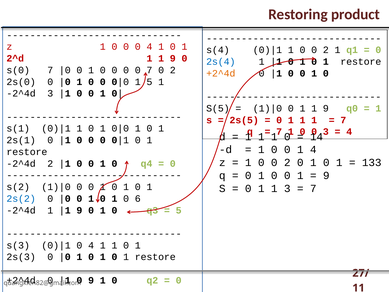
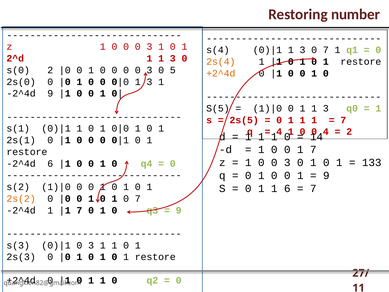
product: product -> number
4 at (149, 47): 4 -> 3
0 at (302, 50): 0 -> 3
2 at (326, 50): 2 -> 7
2^d 1 1 9: 9 -> 3
2s(4 colour: blue -> orange
s(0 7: 7 -> 2
7 at (149, 70): 7 -> 3
2 at (173, 70): 2 -> 5
5 at (149, 82): 5 -> 3
-2^4d 3: 3 -> 9
0 1 1 9: 9 -> 3
7 at (279, 132): 7 -> 4
3 at (326, 132): 3 -> 4
4 at (349, 132): 4 -> 2
1 4: 4 -> 7
2 at (287, 163): 2 -> 3
-2^4d 2: 2 -> 6
1 3: 3 -> 6
2s(2 colour: blue -> orange
1 0 6: 6 -> 7
9 at (79, 210): 9 -> 7
5 at (179, 210): 5 -> 9
4 at (91, 245): 4 -> 3
9 at (91, 280): 9 -> 1
